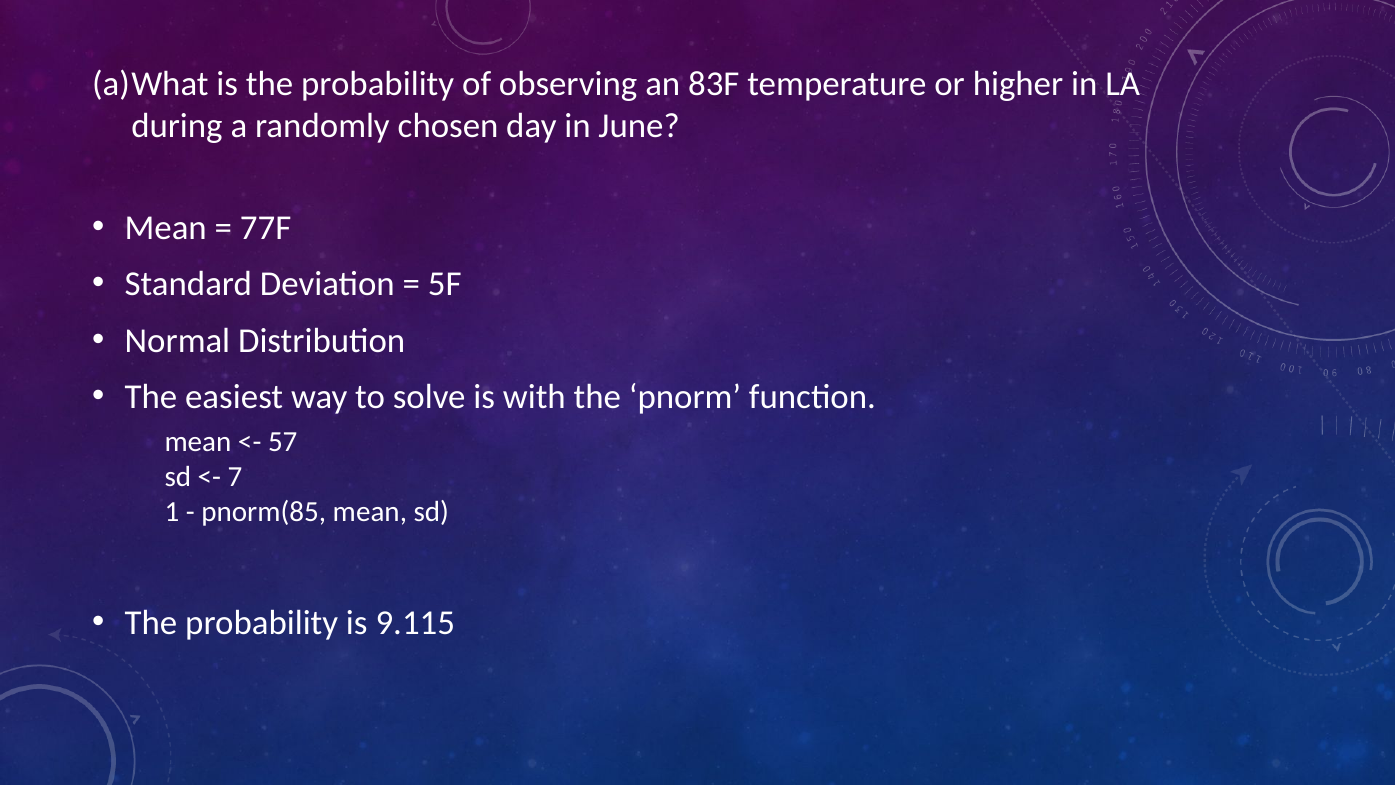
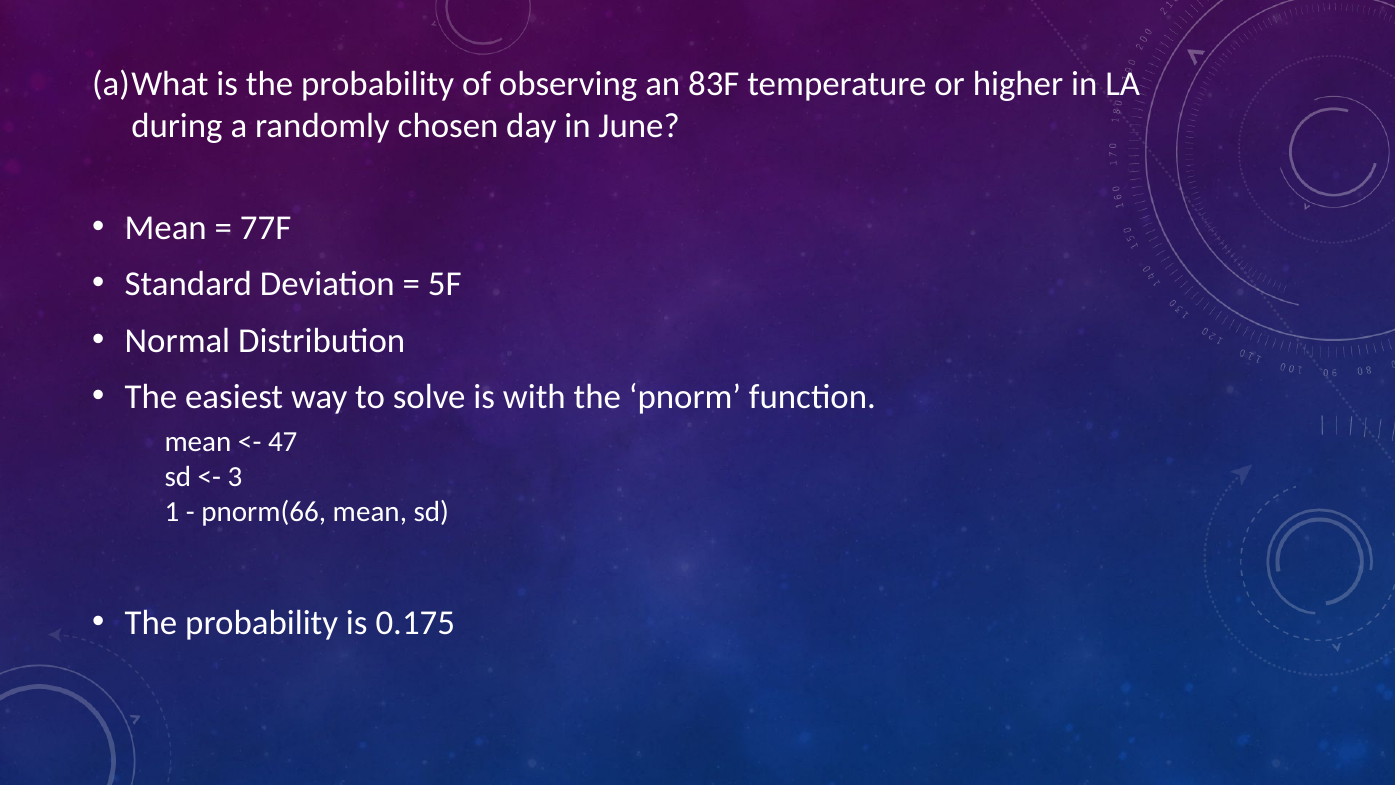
57: 57 -> 47
7: 7 -> 3
pnorm(85: pnorm(85 -> pnorm(66
9.115: 9.115 -> 0.175
